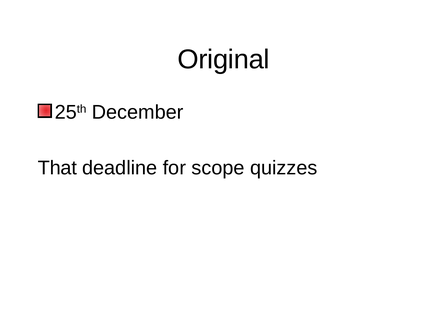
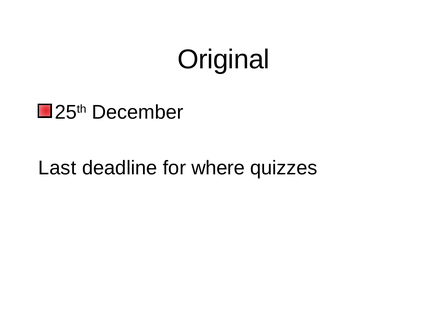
That: That -> Last
scope: scope -> where
